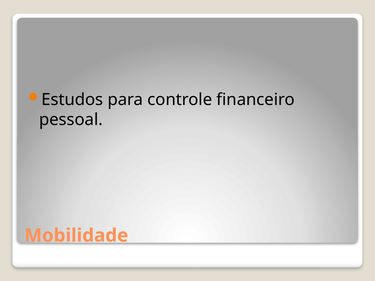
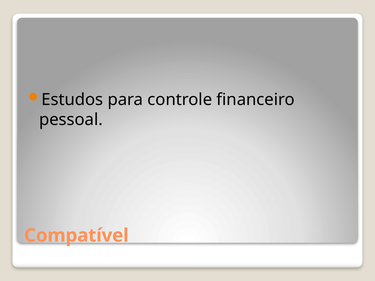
Mobilidade: Mobilidade -> Compatível
